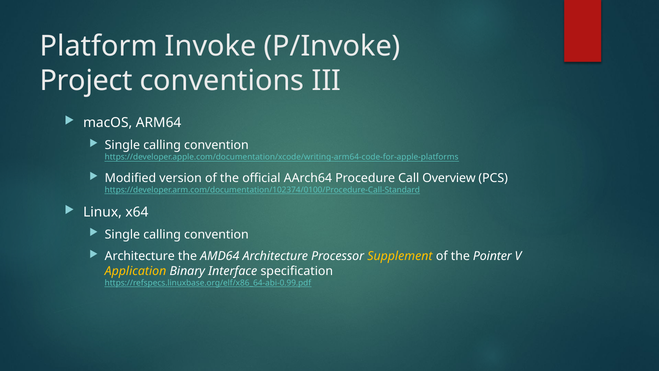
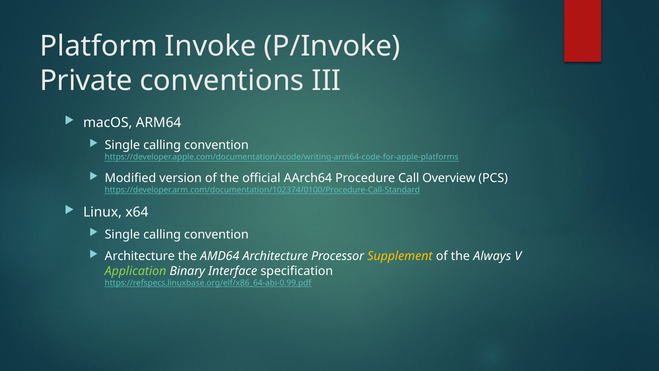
Project: Project -> Private
Pointer: Pointer -> Always
Application colour: yellow -> light green
